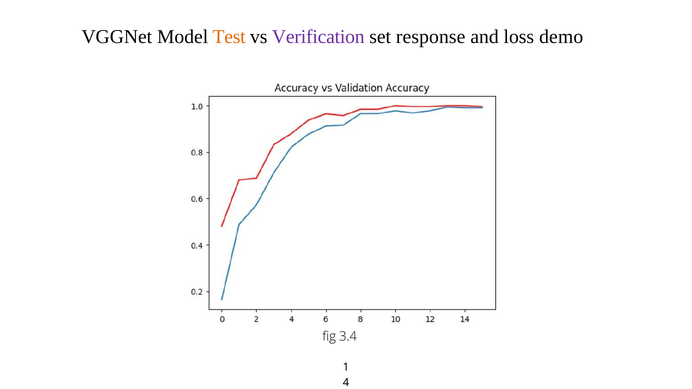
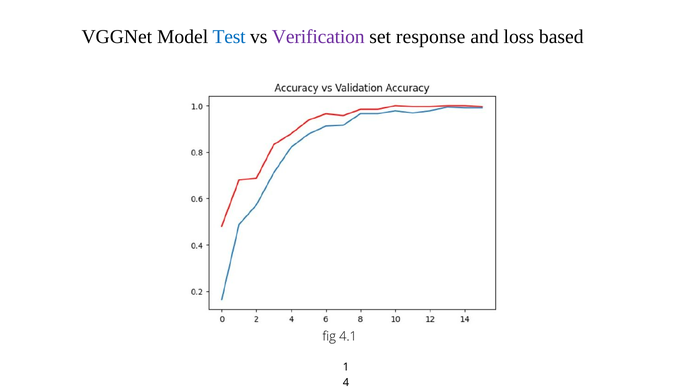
Test colour: orange -> blue
demo: demo -> based
3.4: 3.4 -> 4.1
